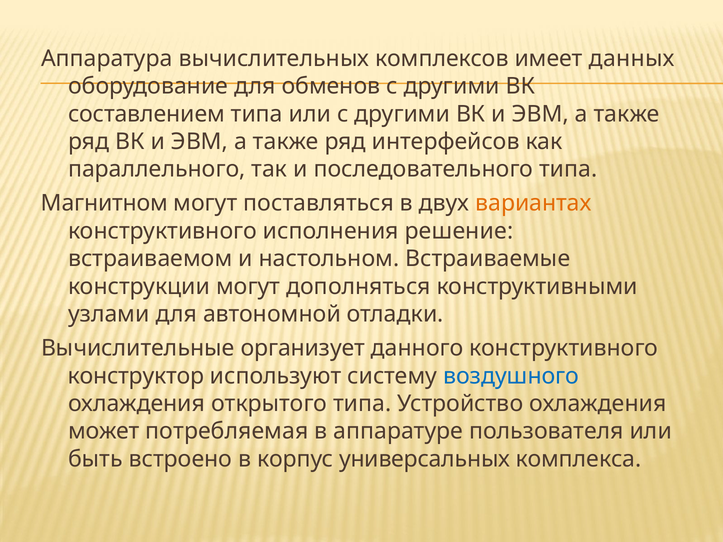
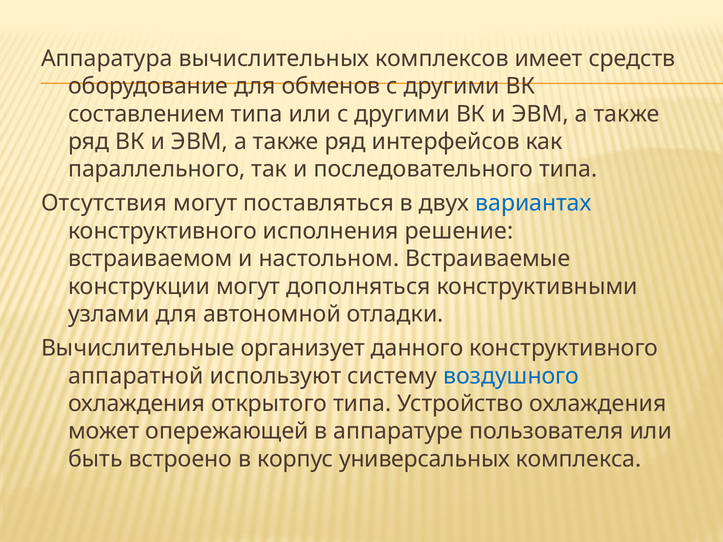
данных: данных -> средств
Магнитном: Магнитном -> Отсутствия
вариантах colour: orange -> blue
конструктор: конструктор -> аппаратной
потребляемая: потребляемая -> опережающей
